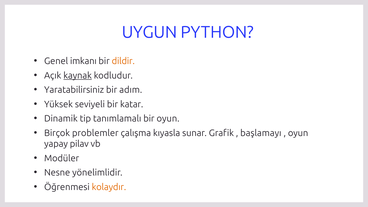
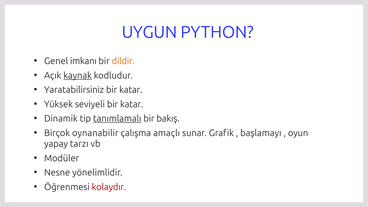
adım at (131, 90): adım -> katar
tanımlamalı underline: none -> present
bir oyun: oyun -> bakış
problemler: problemler -> oynanabilir
kıyasla: kıyasla -> amaçlı
pilav: pilav -> tarzı
kolaydır colour: orange -> red
